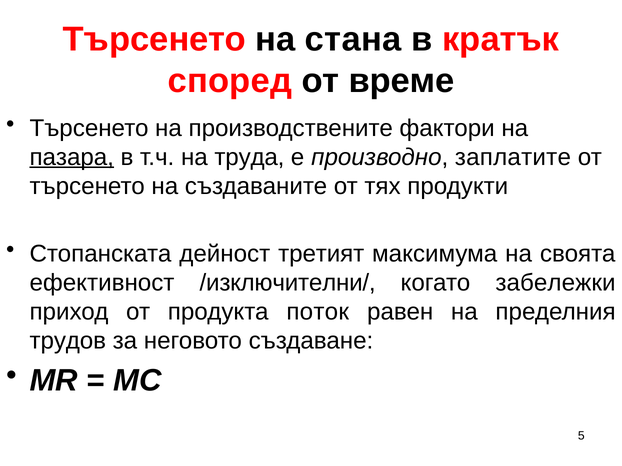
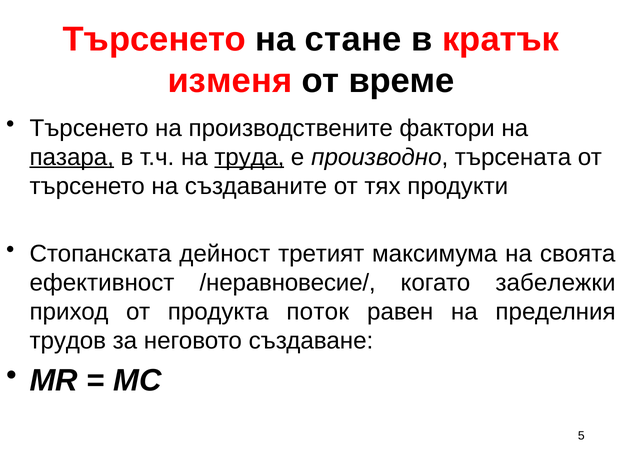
стана: стана -> стане
според: според -> изменя
труда underline: none -> present
заплатите: заплатите -> търсената
/изключителни/: /изключителни/ -> /неравновесие/
